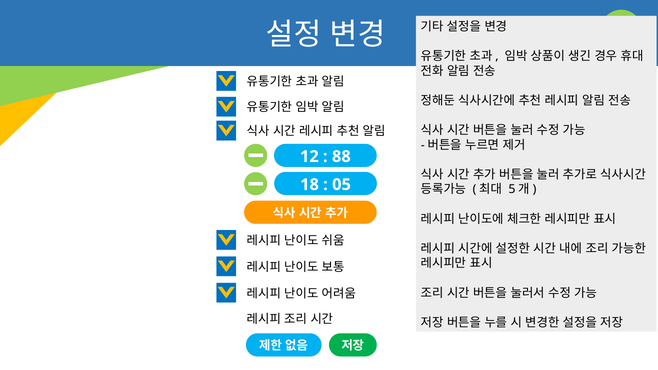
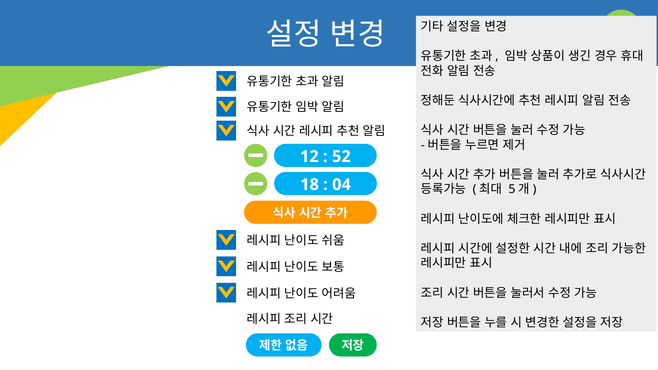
88: 88 -> 52
05: 05 -> 04
